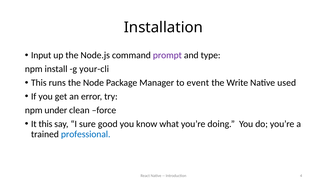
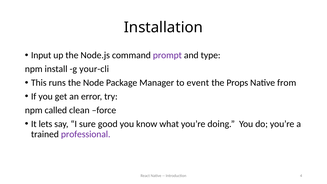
Write: Write -> Props
used: used -> from
under: under -> called
It this: this -> lets
professional colour: blue -> purple
